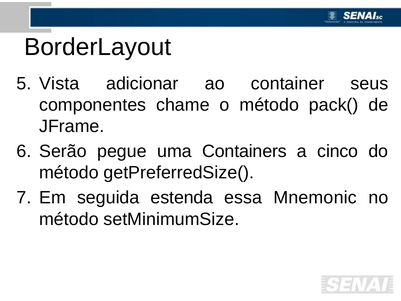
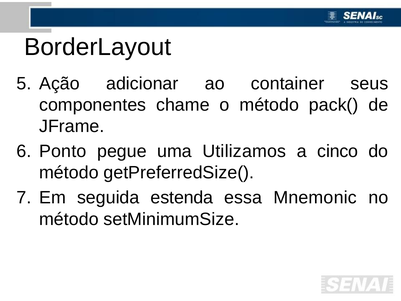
Vista: Vista -> Ação
Serão: Serão -> Ponto
Containers: Containers -> Utilizamos
